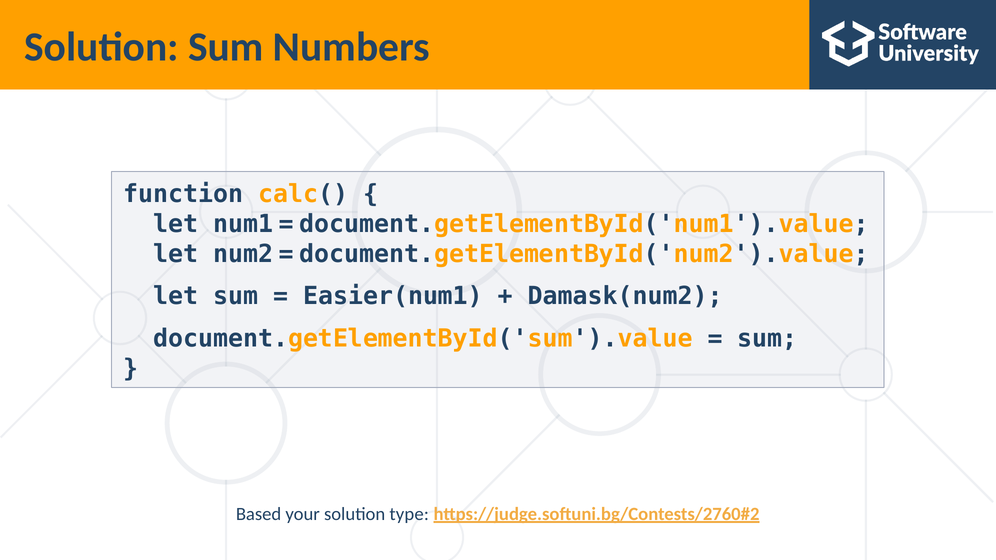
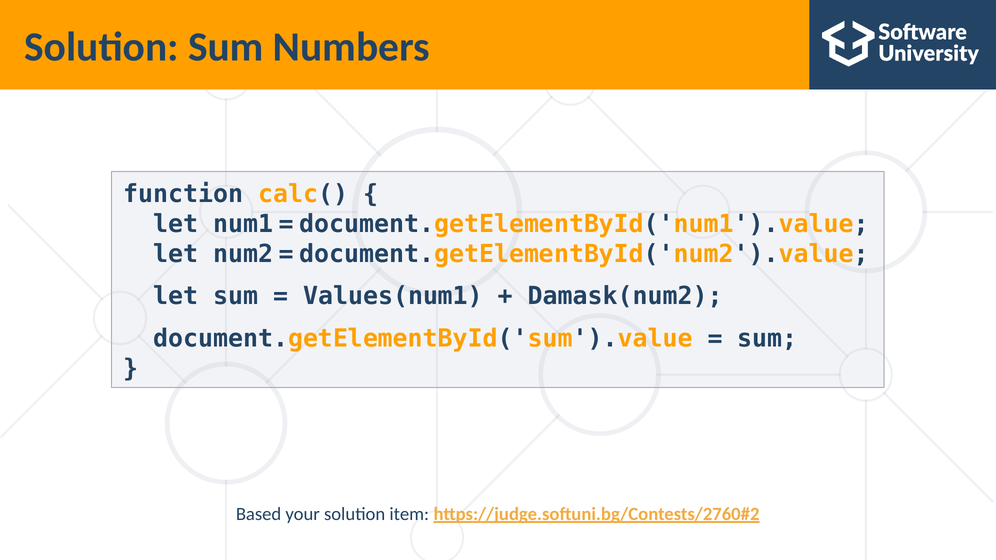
Easier(num1: Easier(num1 -> Values(num1
type: type -> item
